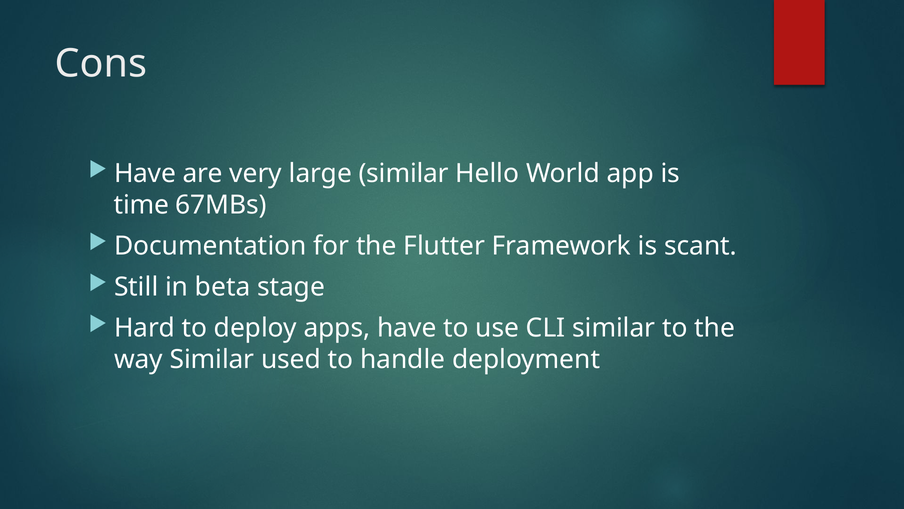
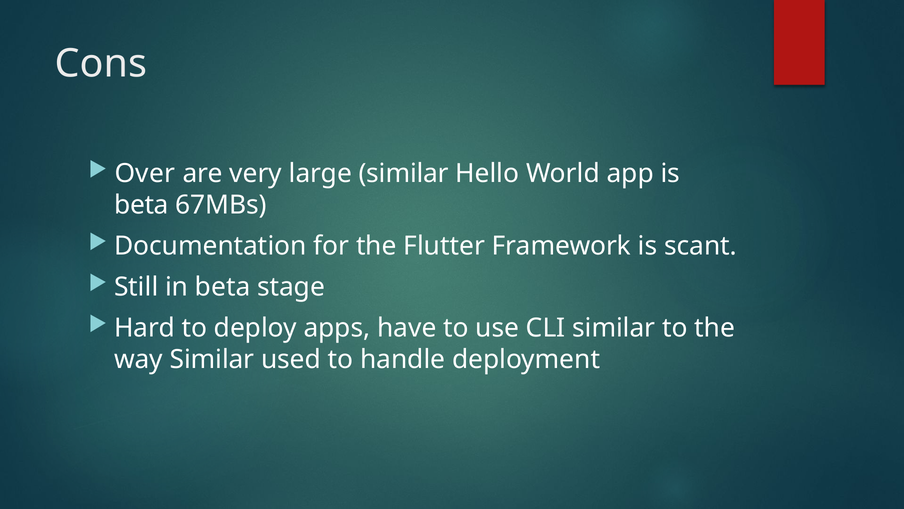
Have at (145, 173): Have -> Over
time at (141, 205): time -> beta
